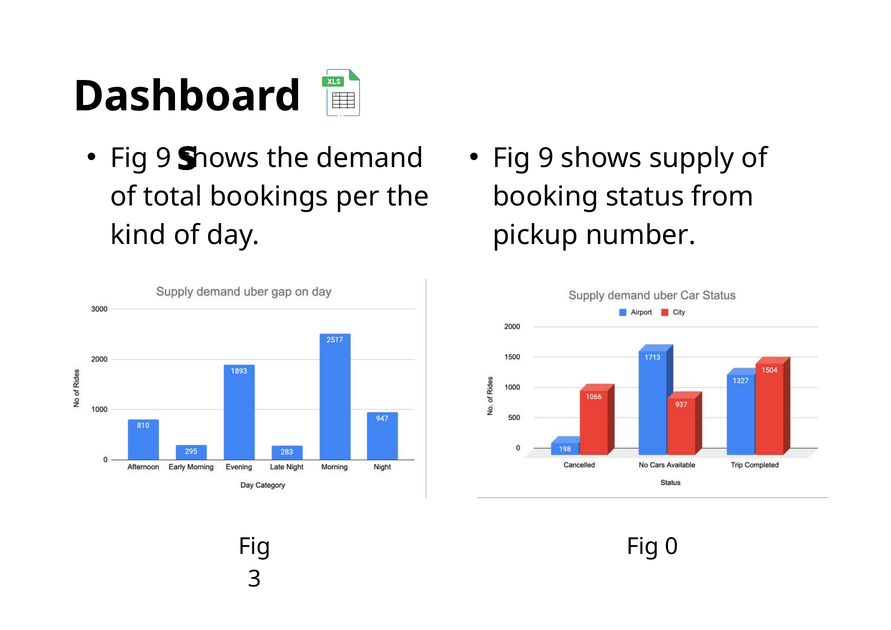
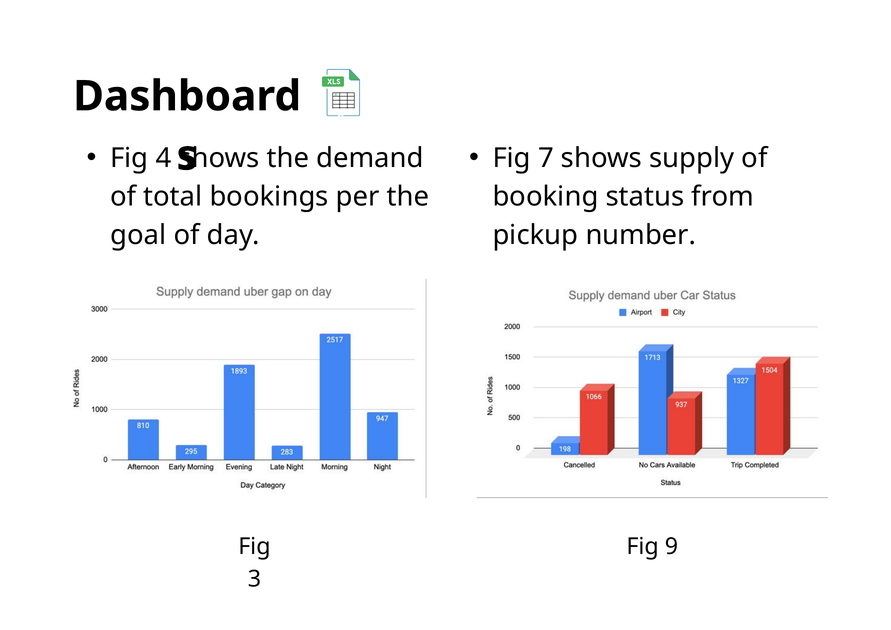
9 at (163, 158): 9 -> 4
9 at (546, 158): 9 -> 7
kind: kind -> goal
0: 0 -> 9
